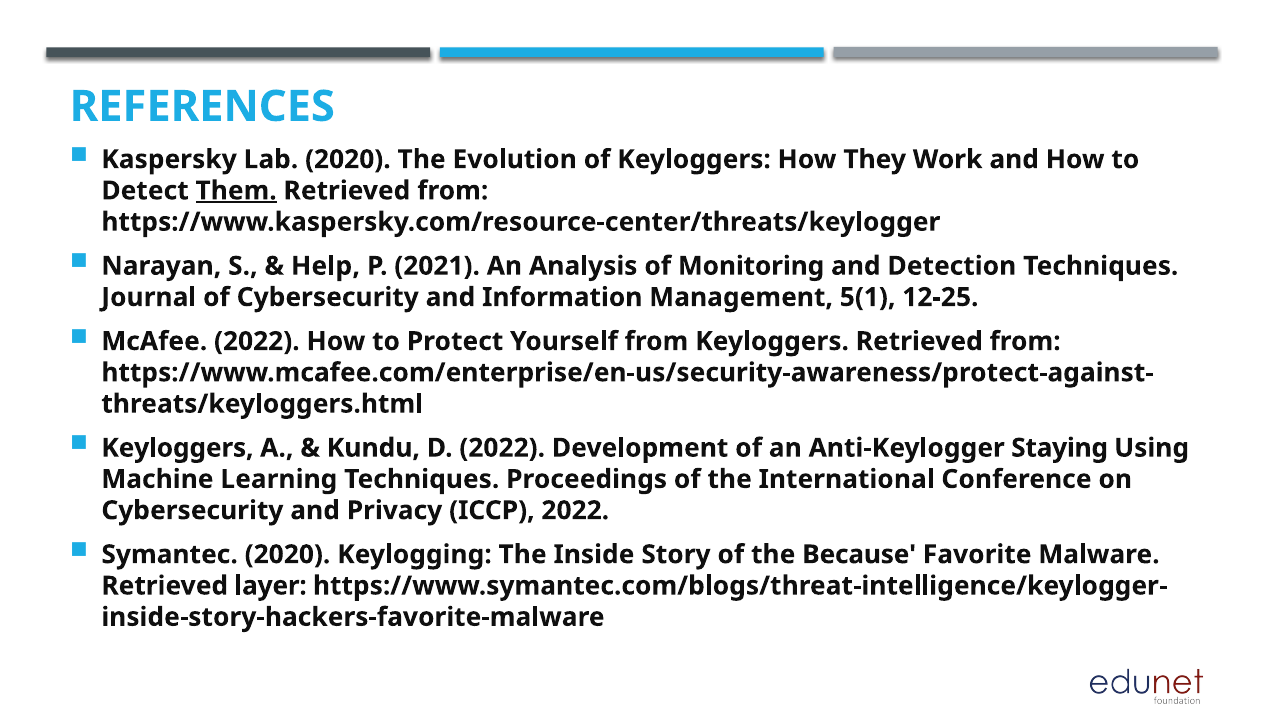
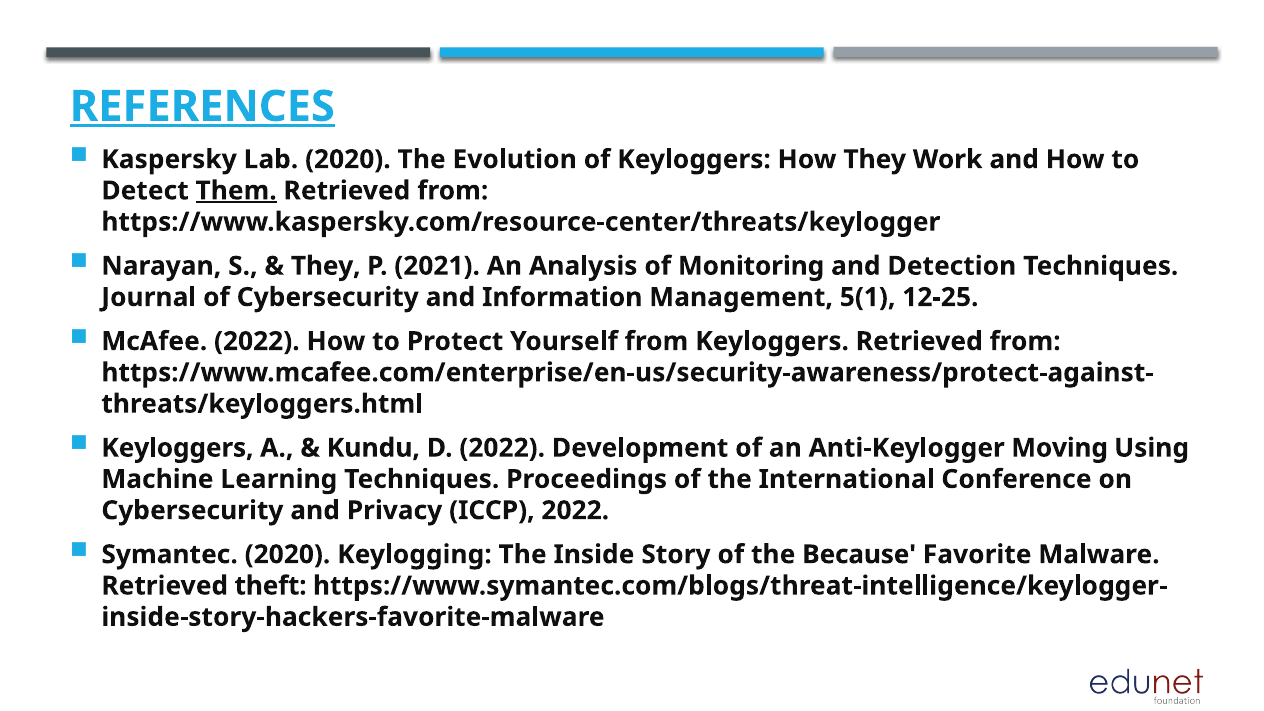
REFERENCES underline: none -> present
Help at (325, 266): Help -> They
Staying: Staying -> Moving
layer: layer -> theft
